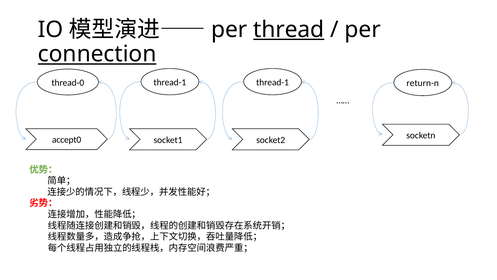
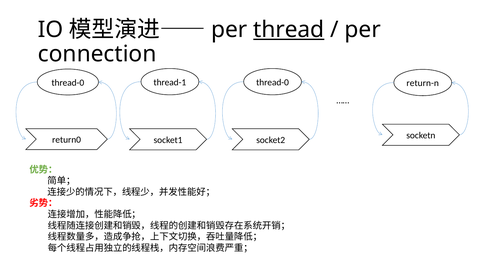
connection underline: present -> none
thread-1 at (273, 82): thread-1 -> thread-0
accept0: accept0 -> return0
